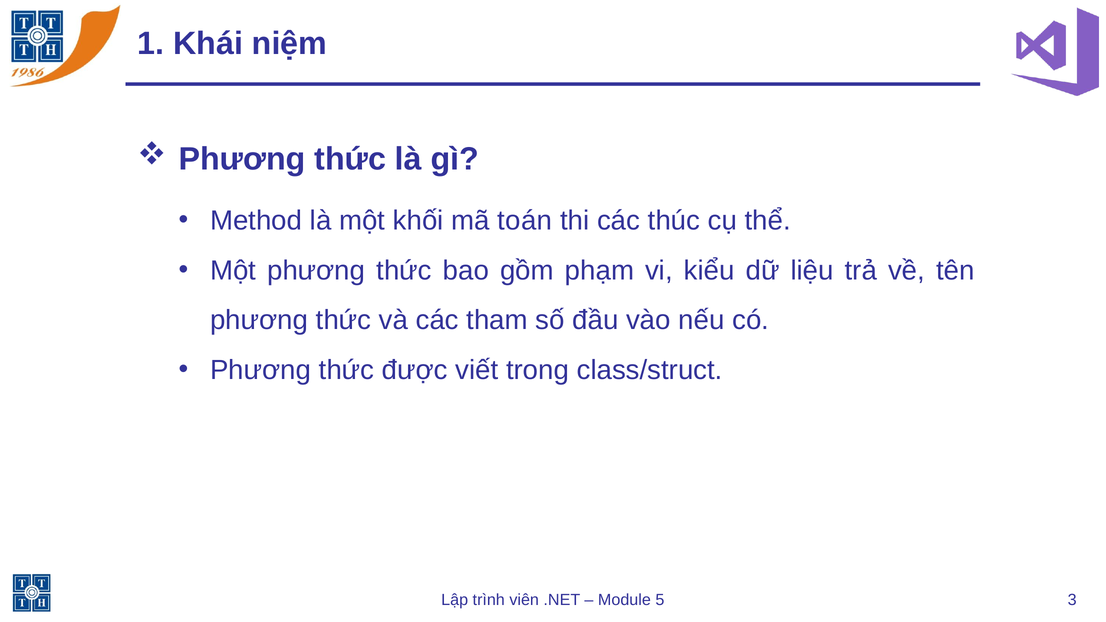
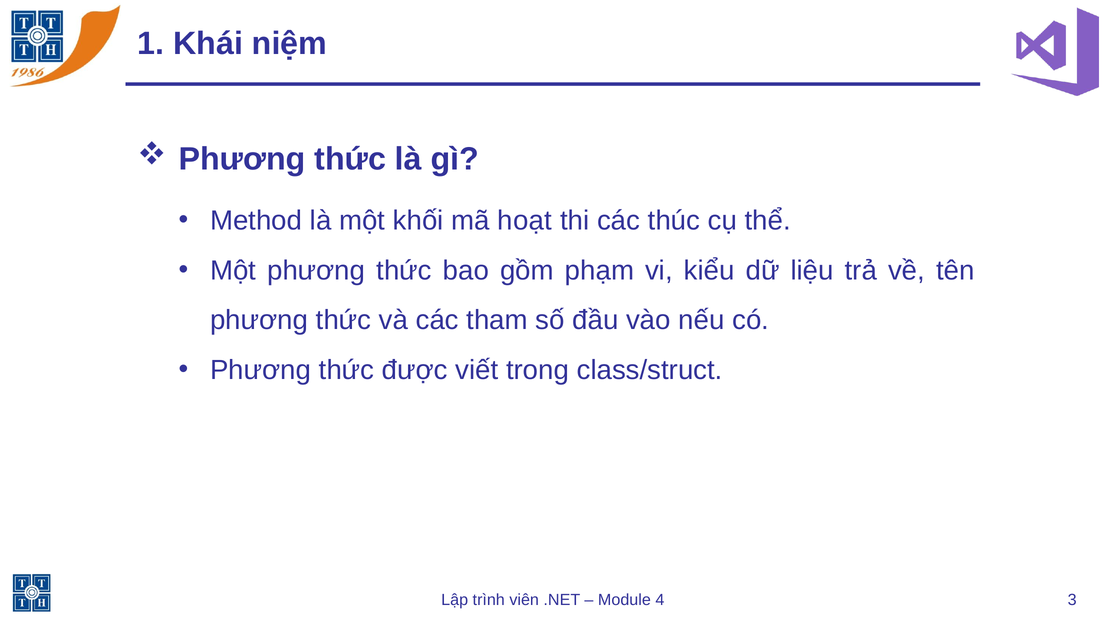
toán: toán -> hoạt
5: 5 -> 4
